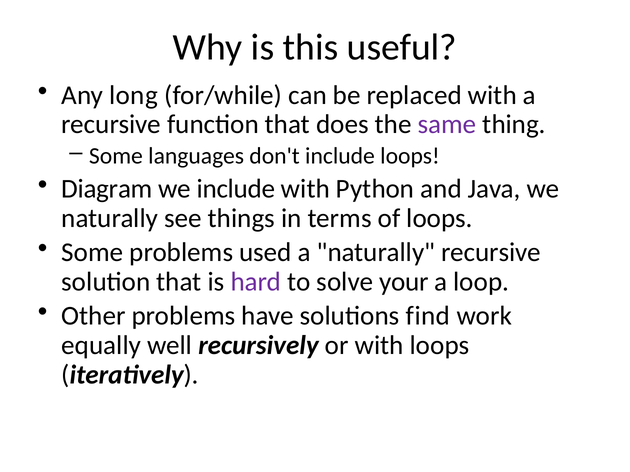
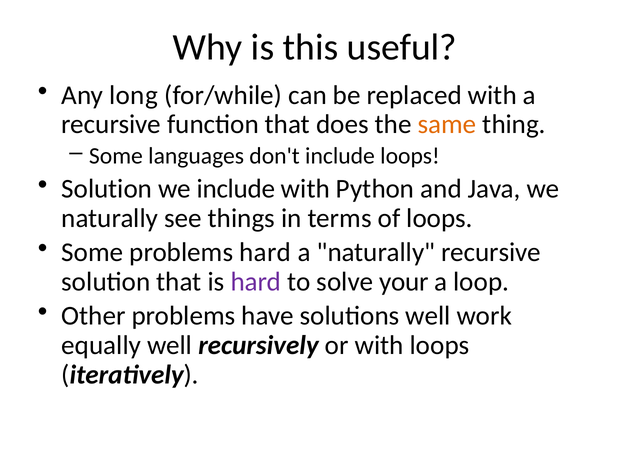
same colour: purple -> orange
Diagram at (107, 189): Diagram -> Solution
problems used: used -> hard
solutions find: find -> well
